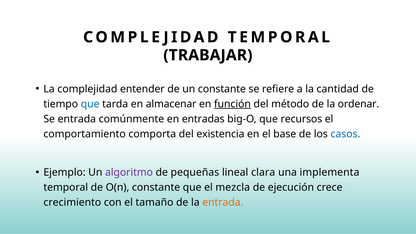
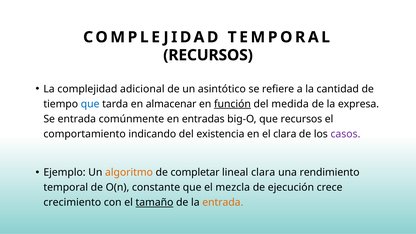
TRABAJAR at (208, 55): TRABAJAR -> RECURSOS
entender: entender -> adicional
un constante: constante -> asintótico
método: método -> medida
ordenar: ordenar -> expresa
comporta: comporta -> indicando
el base: base -> clara
casos colour: blue -> purple
algoritmo colour: purple -> orange
pequeñas: pequeñas -> completar
implementa: implementa -> rendimiento
tamaño underline: none -> present
